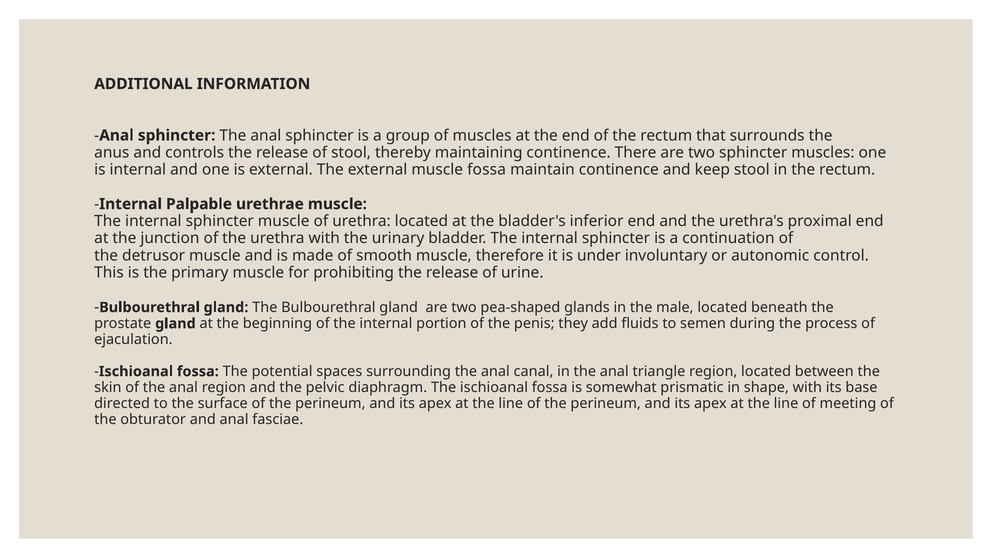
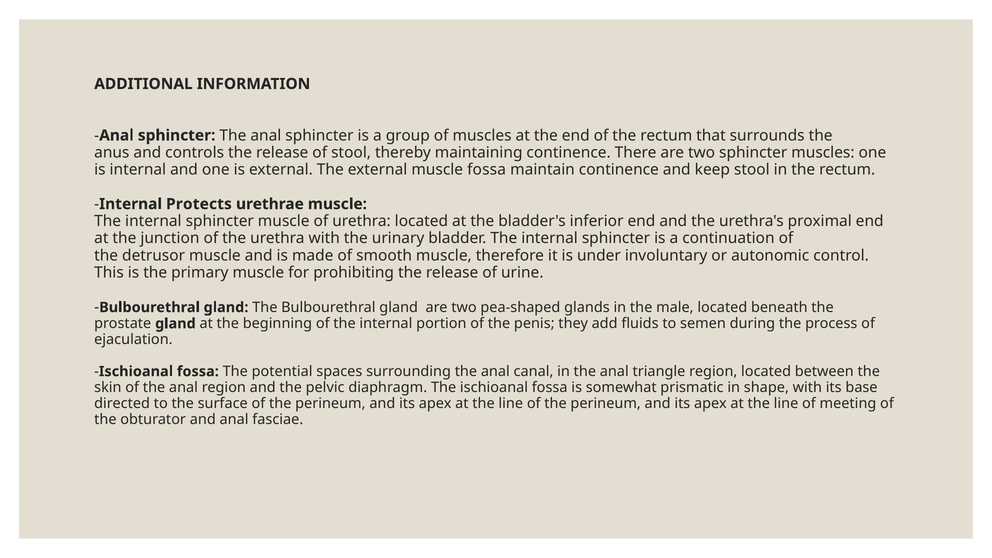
Palpable: Palpable -> Protects
